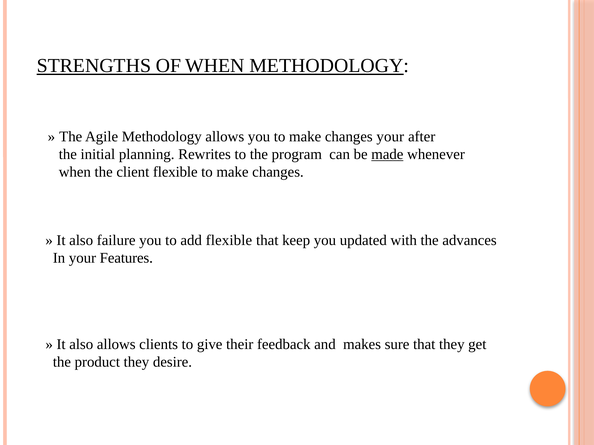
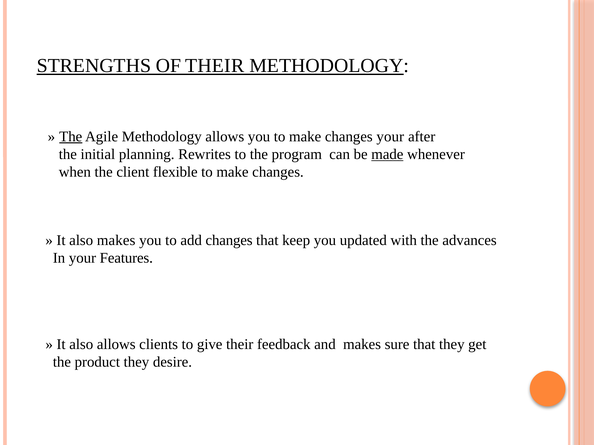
OF WHEN: WHEN -> THEIR
The at (71, 137) underline: none -> present
also failure: failure -> makes
add flexible: flexible -> changes
